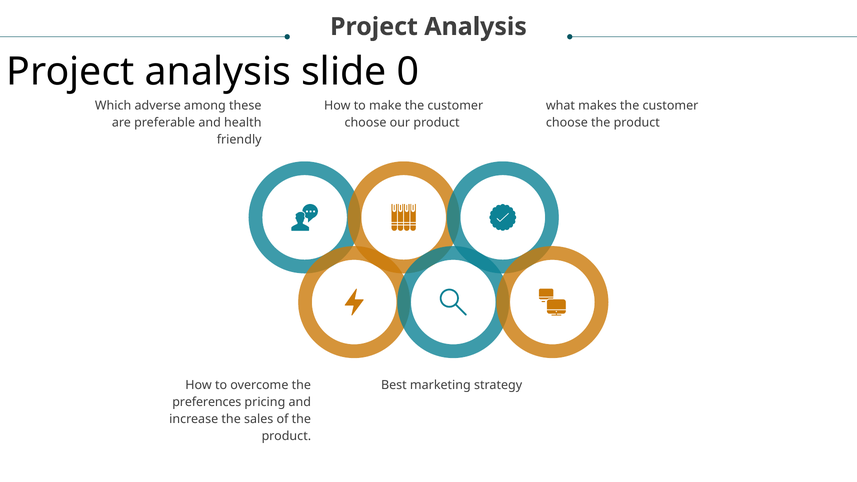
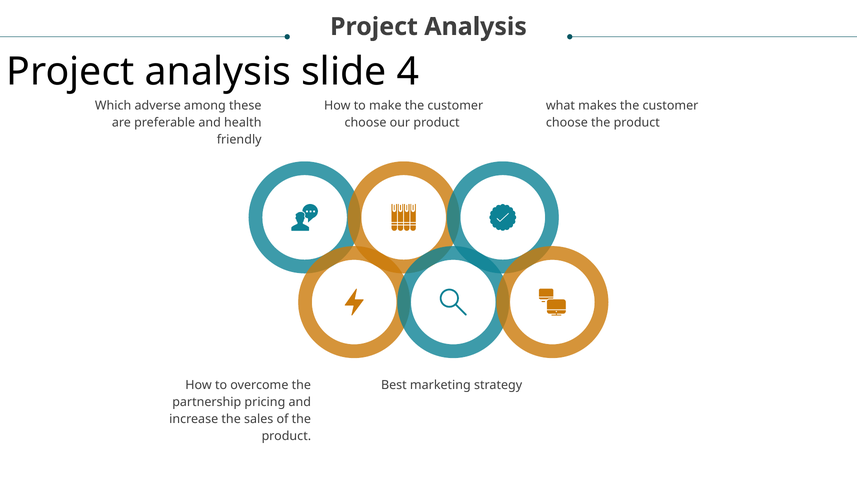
0: 0 -> 4
preferences: preferences -> partnership
